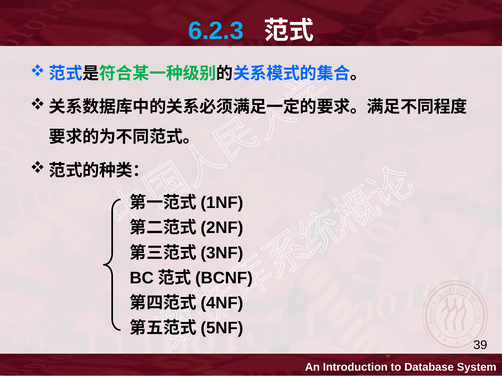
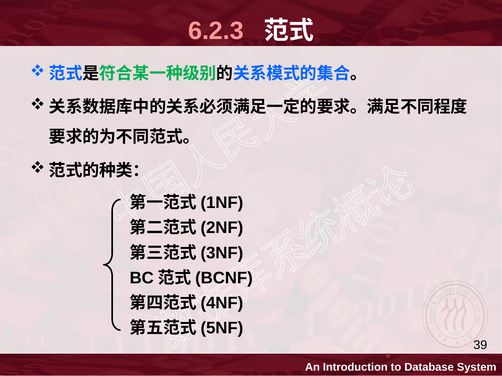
6.2.3 colour: light blue -> pink
